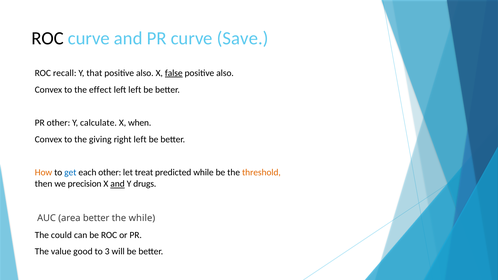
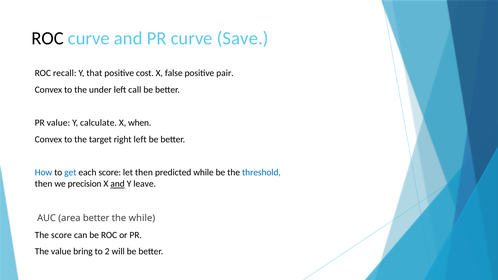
also at (145, 73): also -> cost
false underline: present -> none
also at (225, 73): also -> pair
effect: effect -> under
left left: left -> call
PR other: other -> value
giving: giving -> target
How colour: orange -> blue
each other: other -> score
let treat: treat -> then
threshold colour: orange -> blue
drugs: drugs -> leave
The could: could -> score
good: good -> bring
3: 3 -> 2
